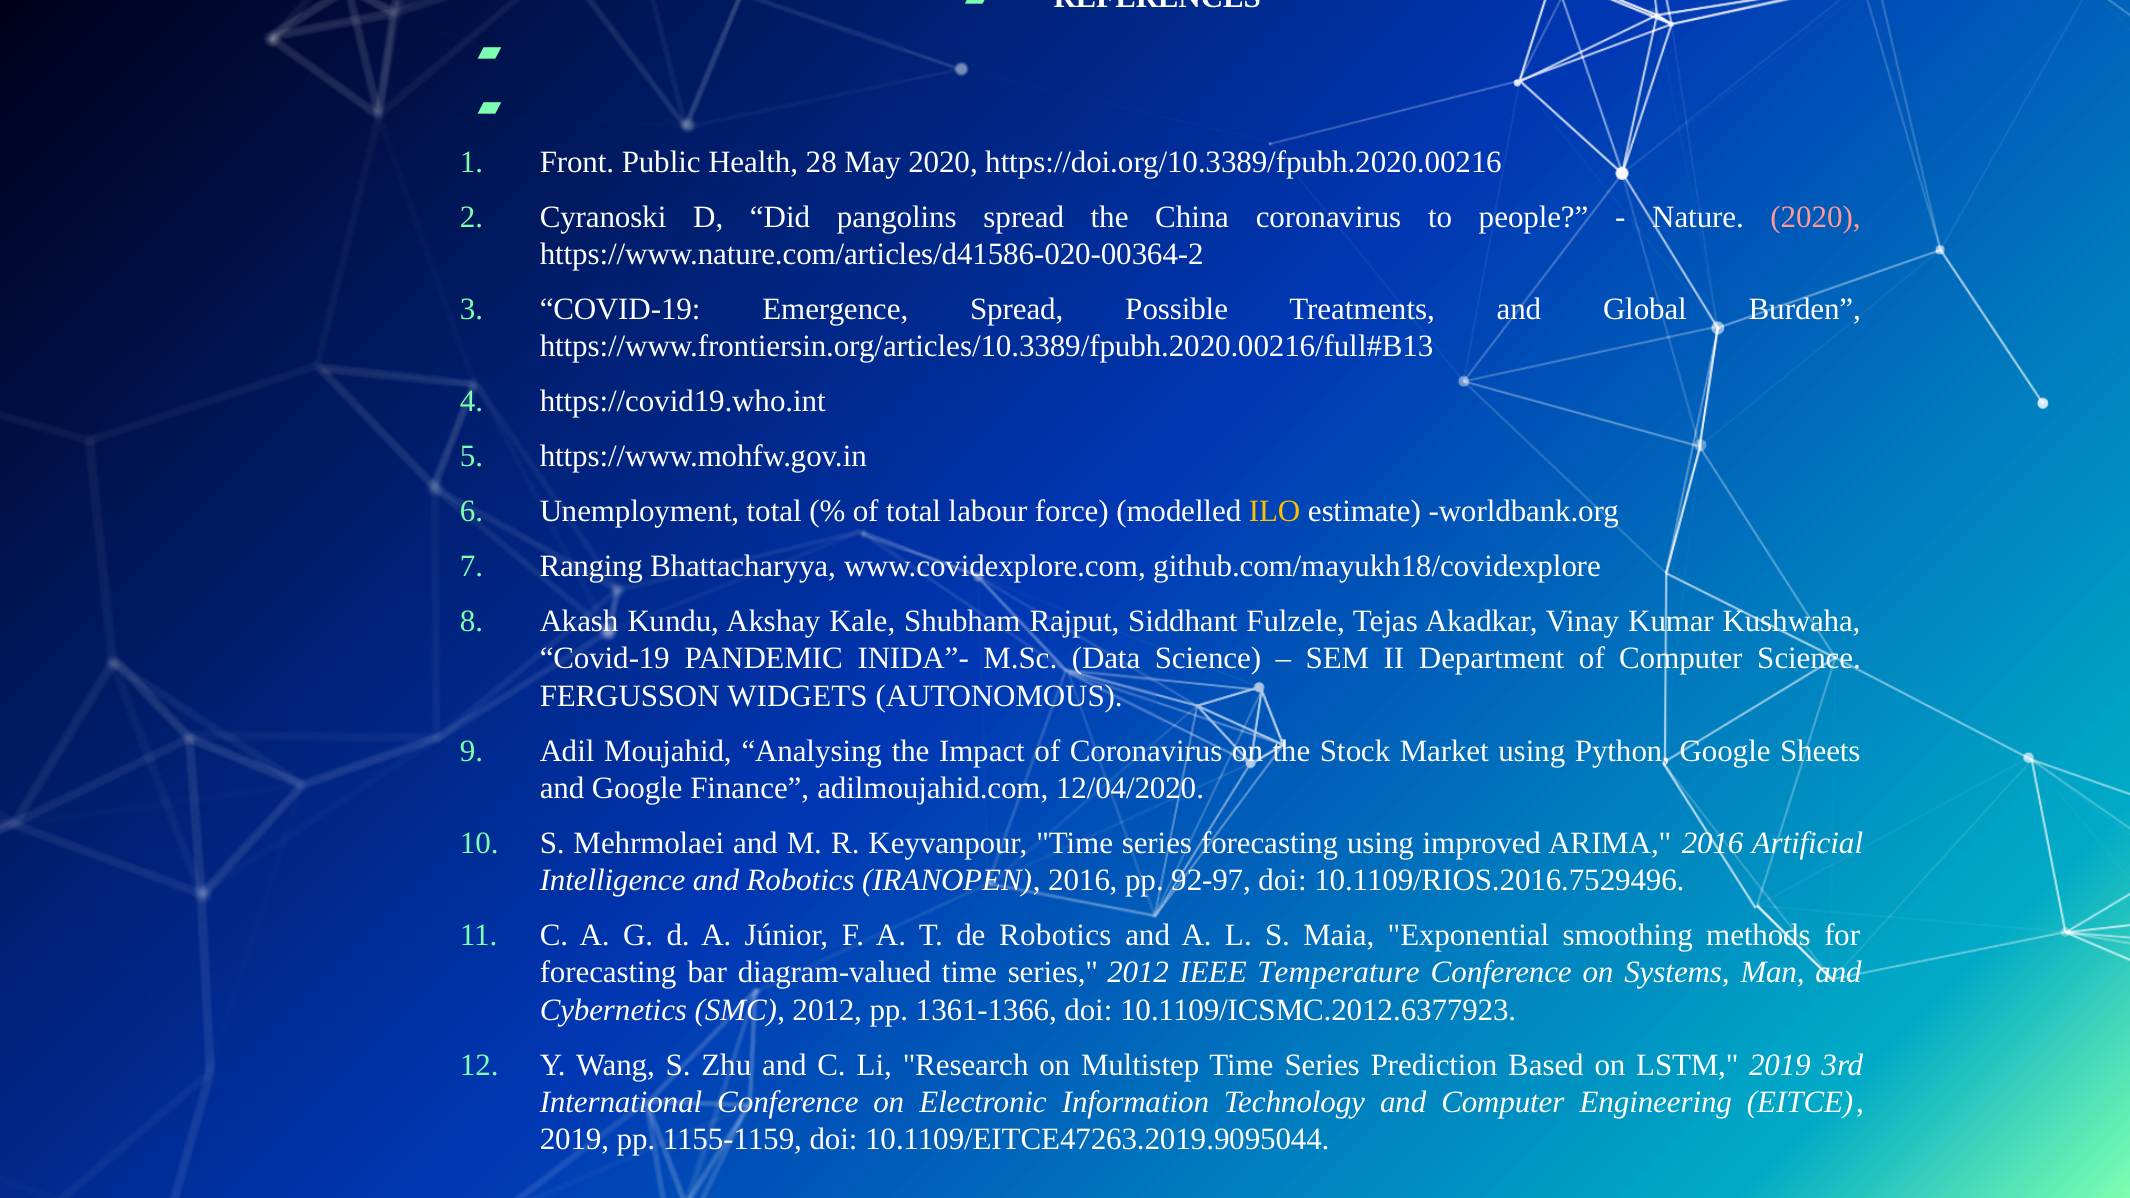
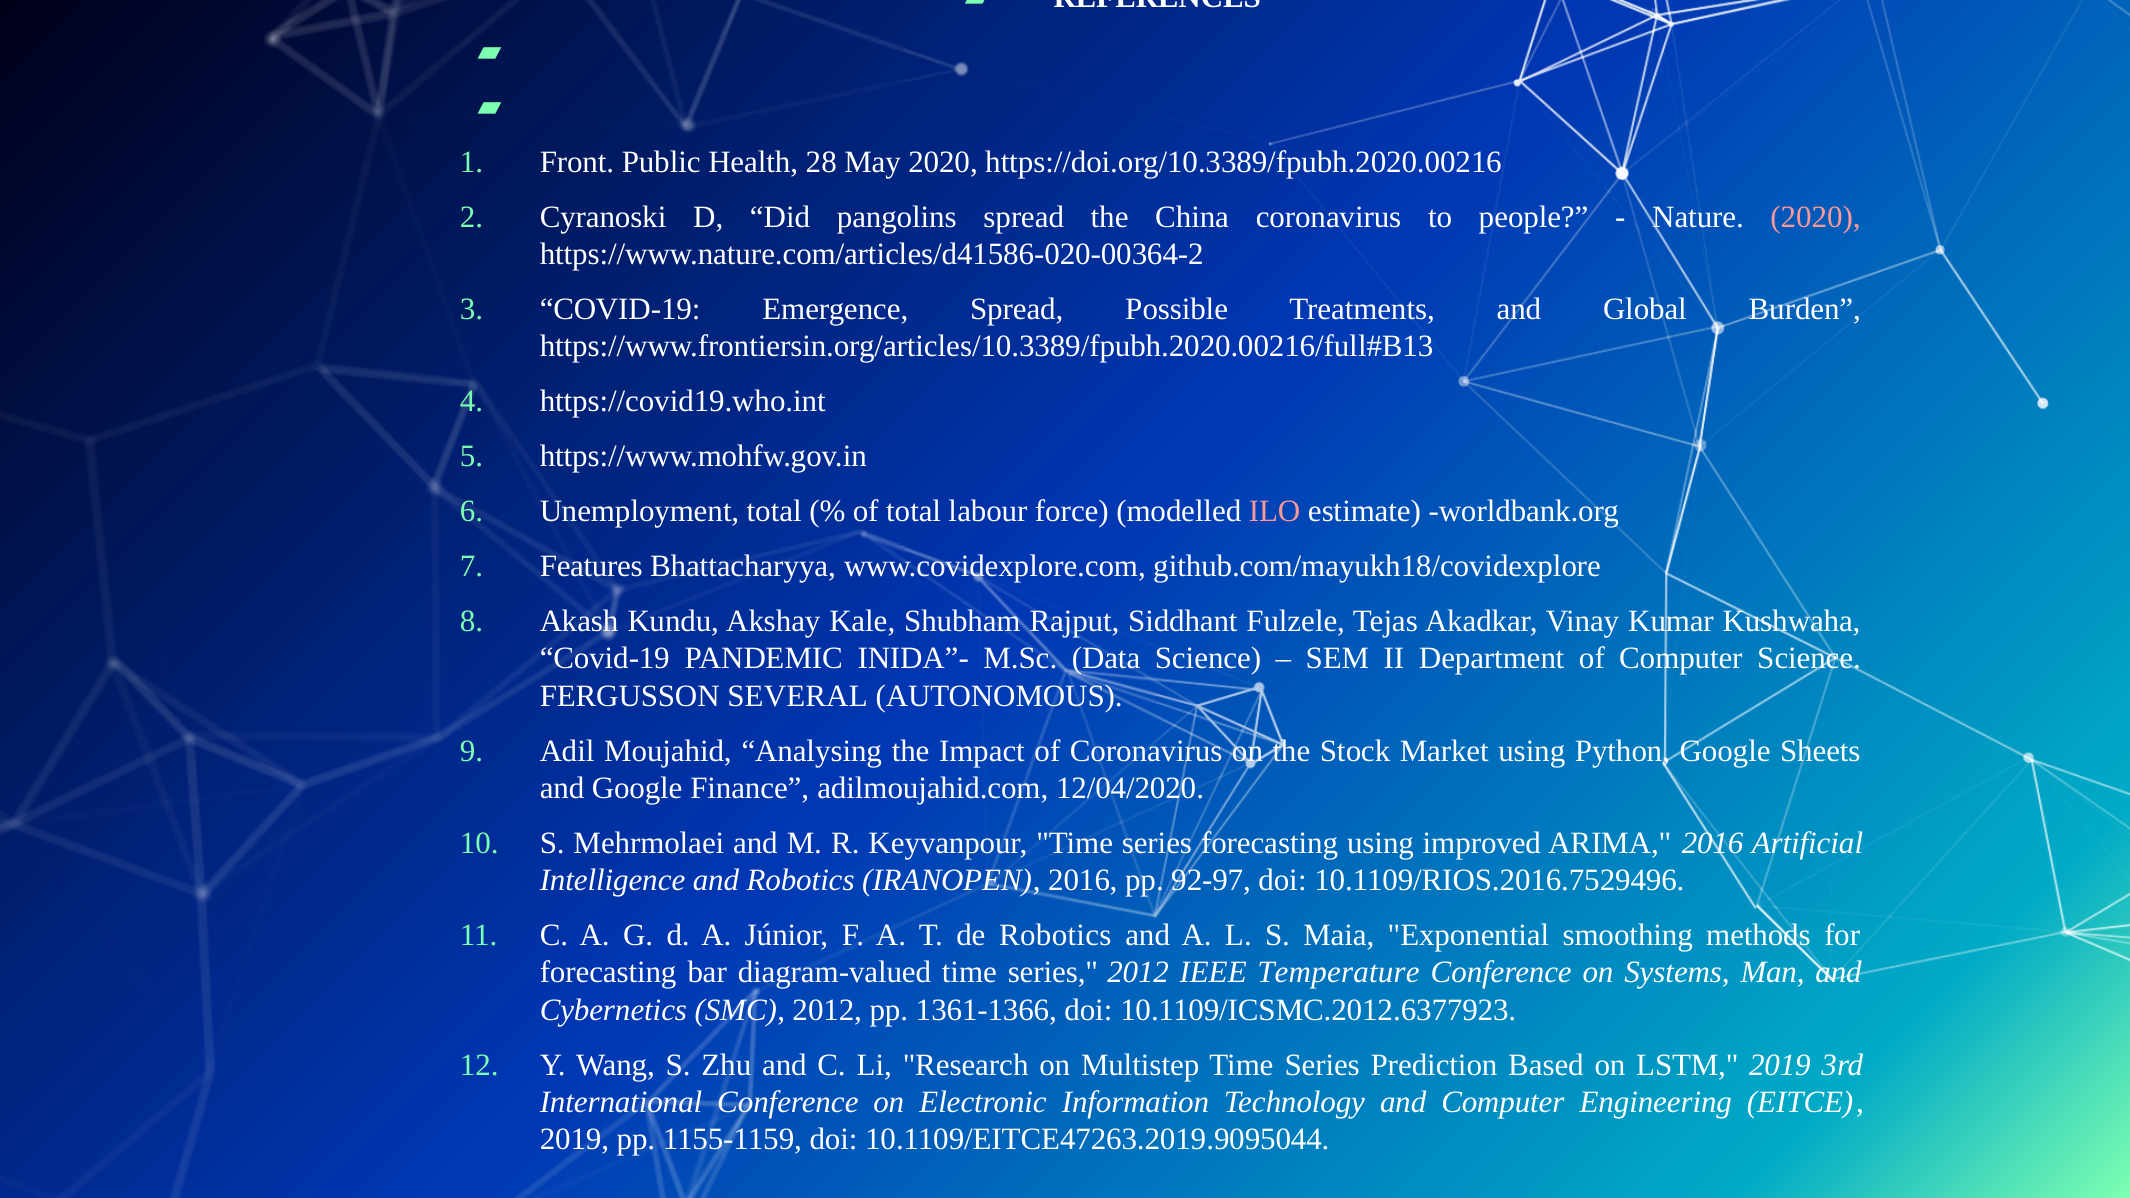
ILO colour: yellow -> pink
Ranging: Ranging -> Features
WIDGETS: WIDGETS -> SEVERAL
